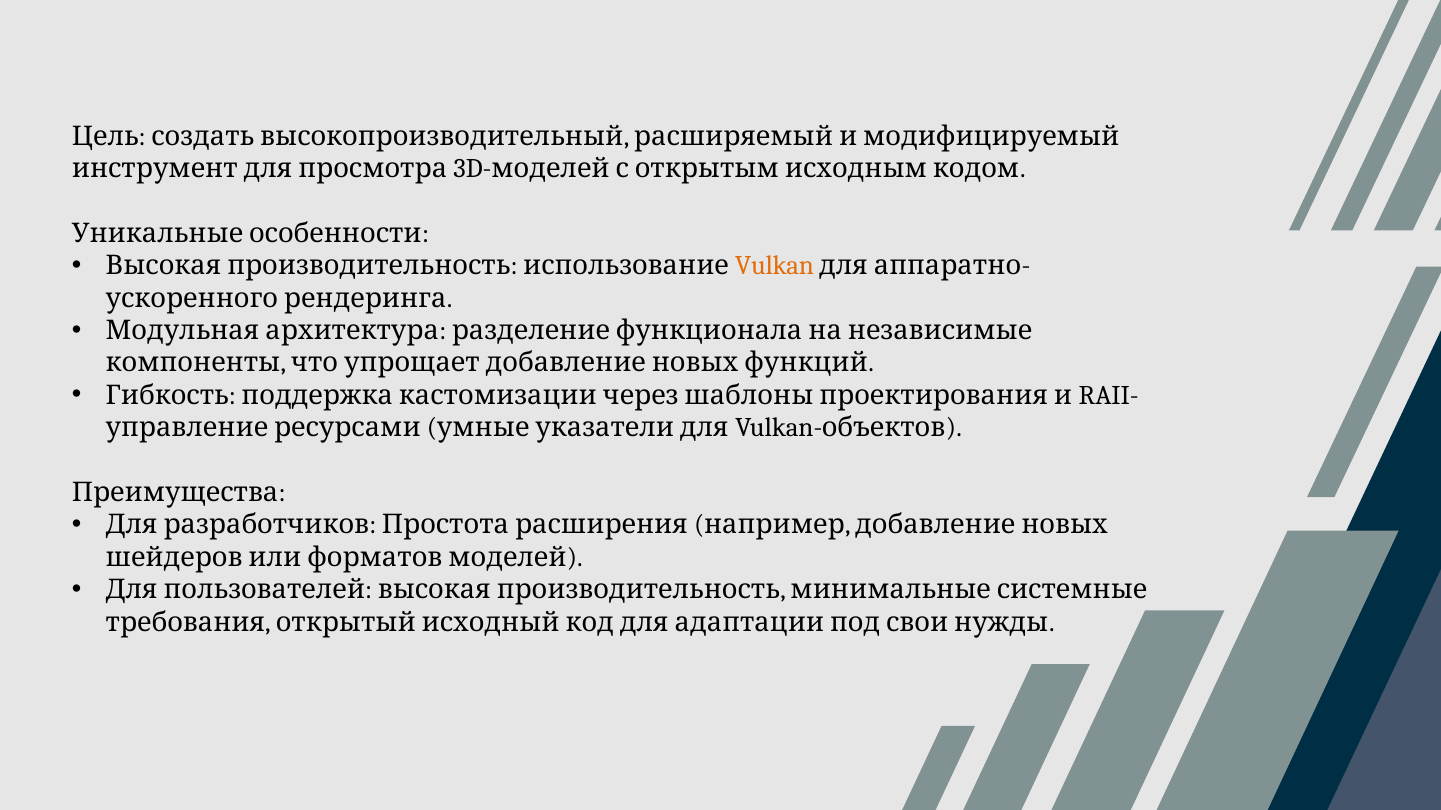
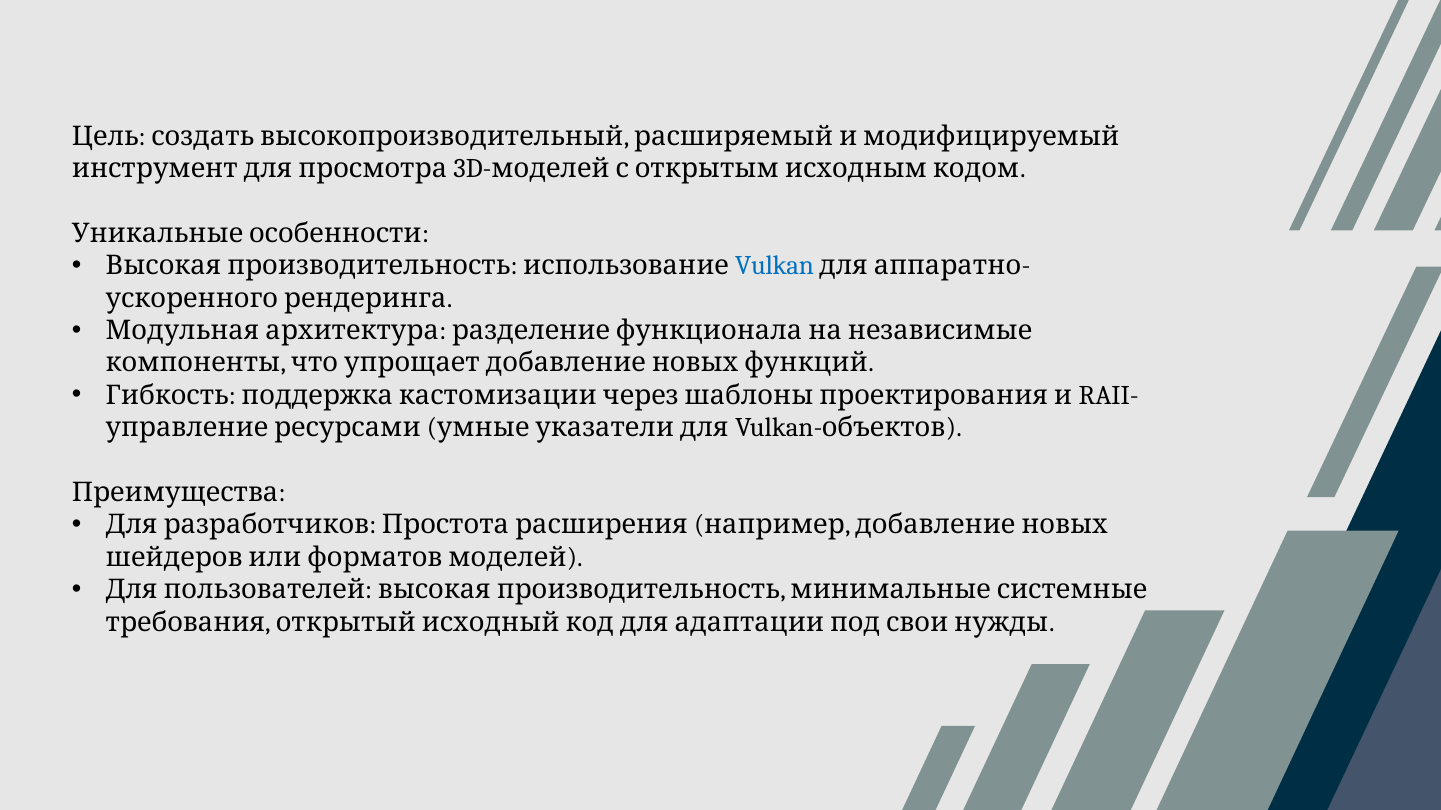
Vulkan colour: orange -> blue
